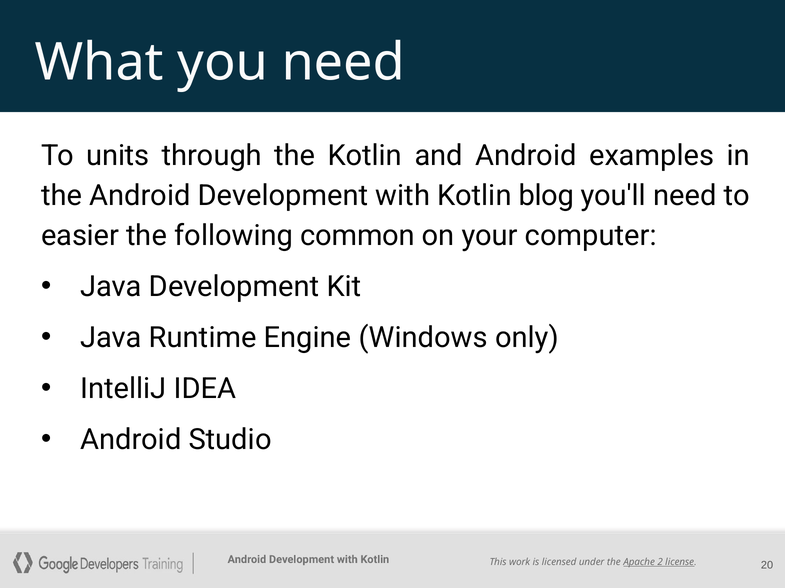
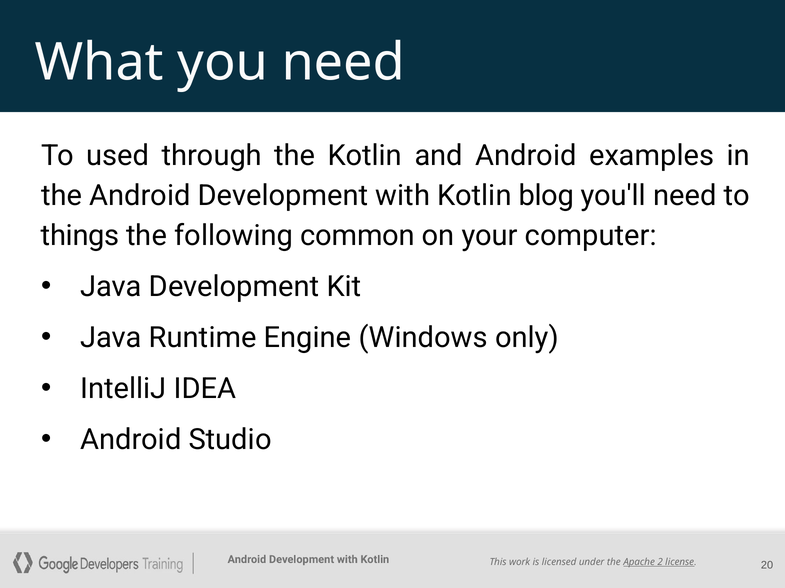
units: units -> used
easier: easier -> things
